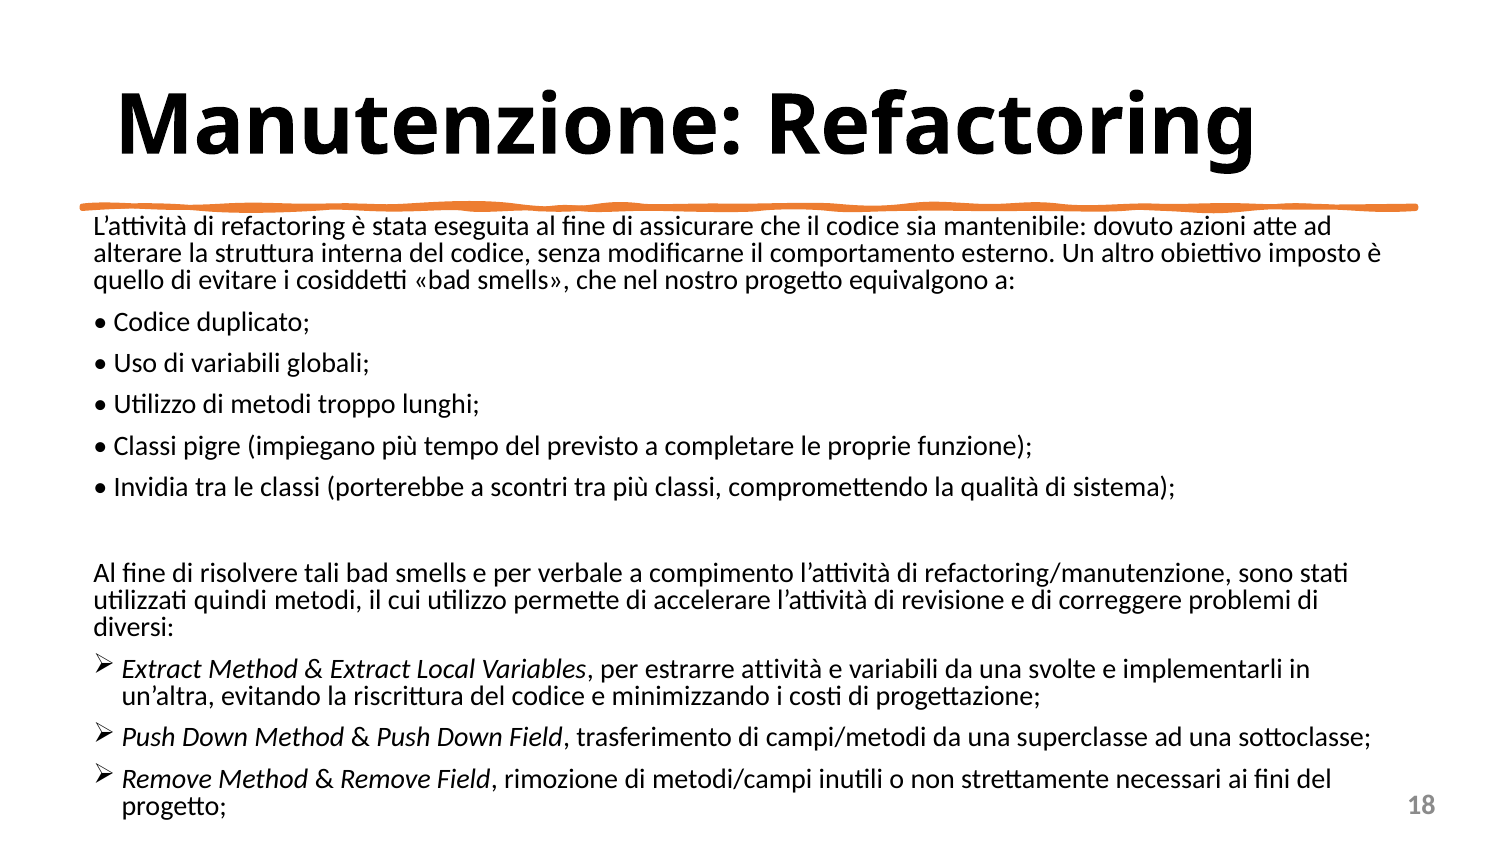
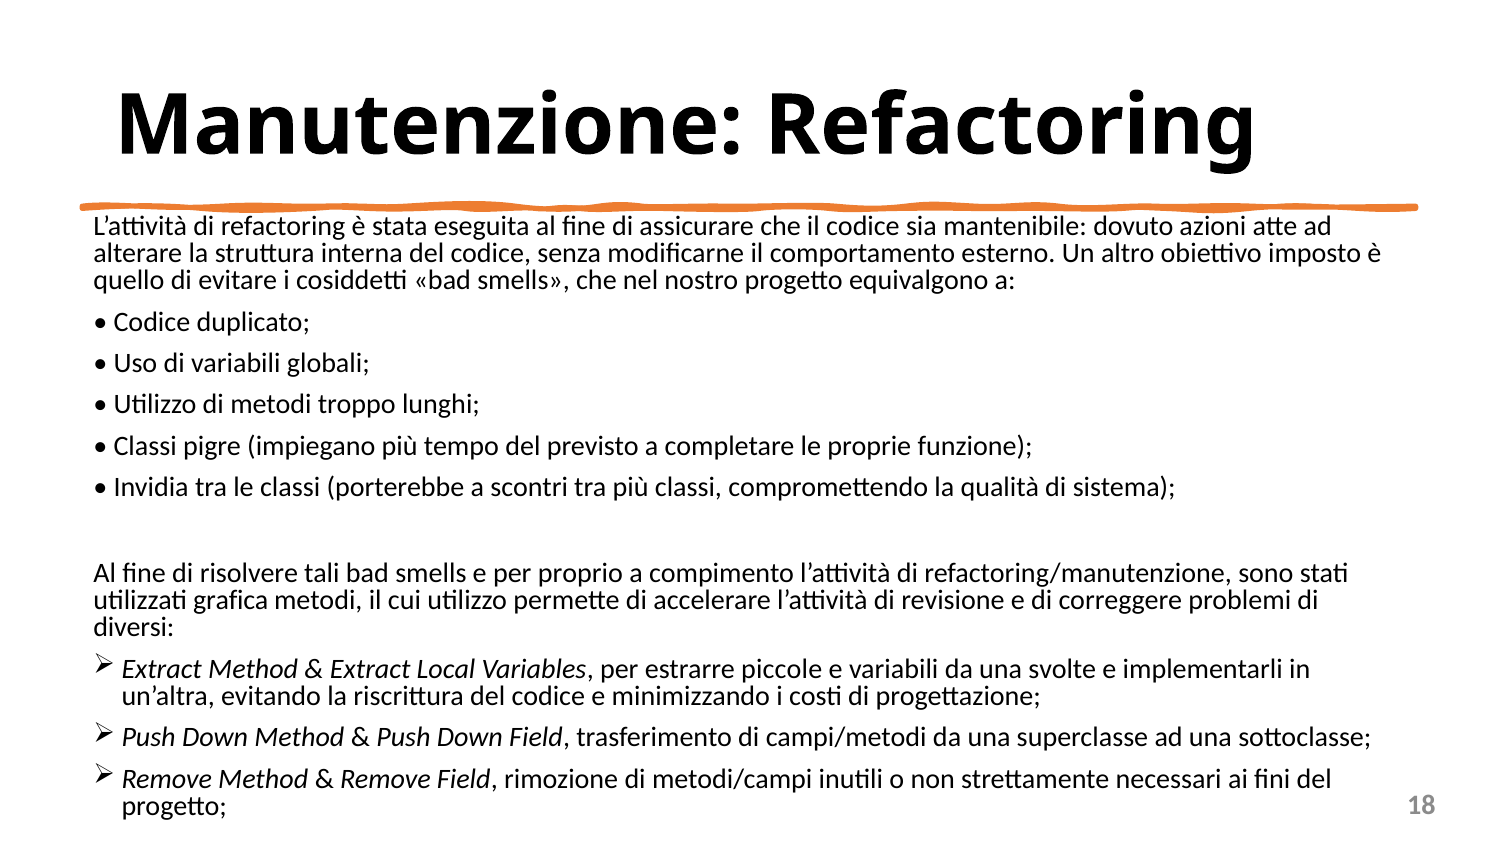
verbale: verbale -> proprio
quindi: quindi -> grafica
attività: attività -> piccole
